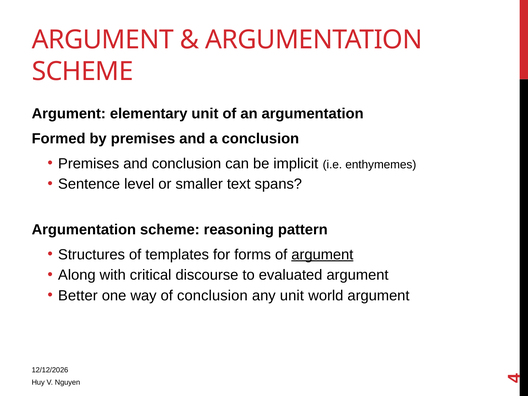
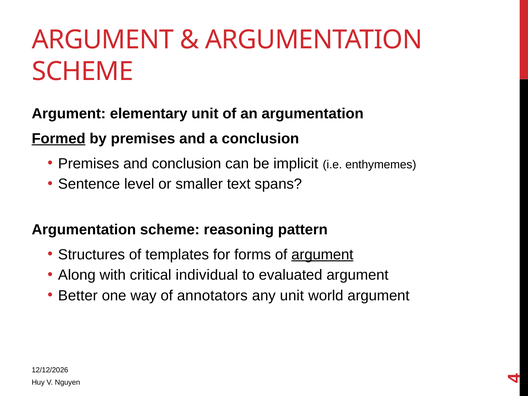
Formed underline: none -> present
discourse: discourse -> individual
of conclusion: conclusion -> annotators
